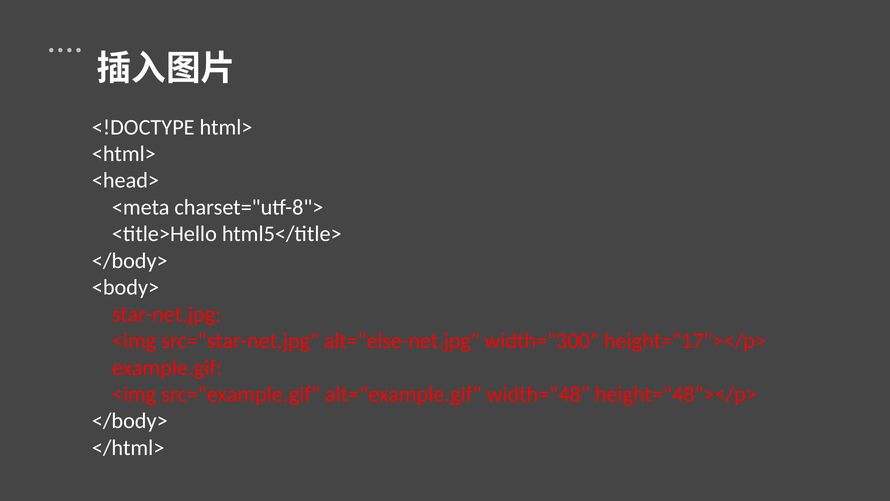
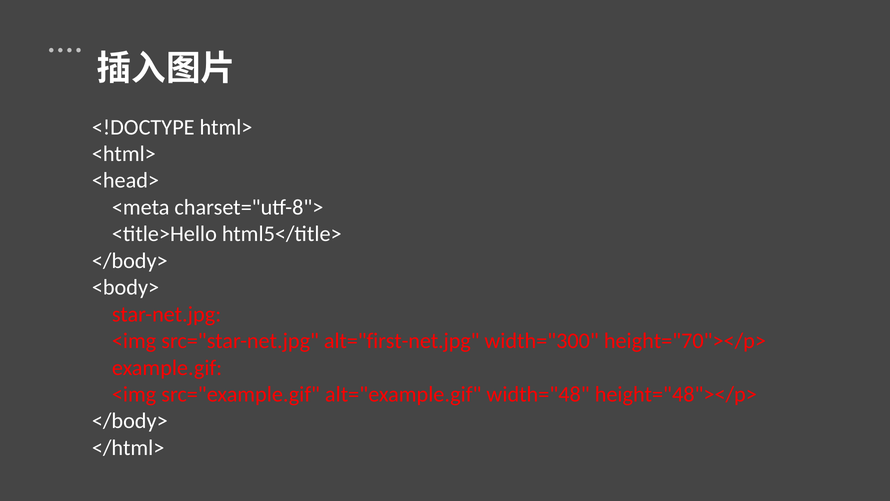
alt="else-net.jpg: alt="else-net.jpg -> alt="first-net.jpg
height="17"></p>: height="17"></p> -> height="70"></p>
